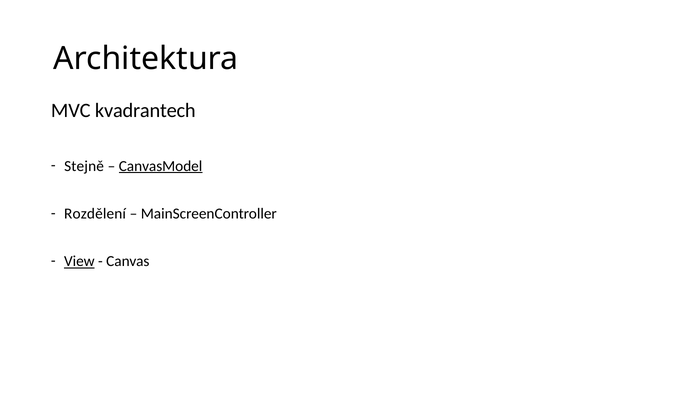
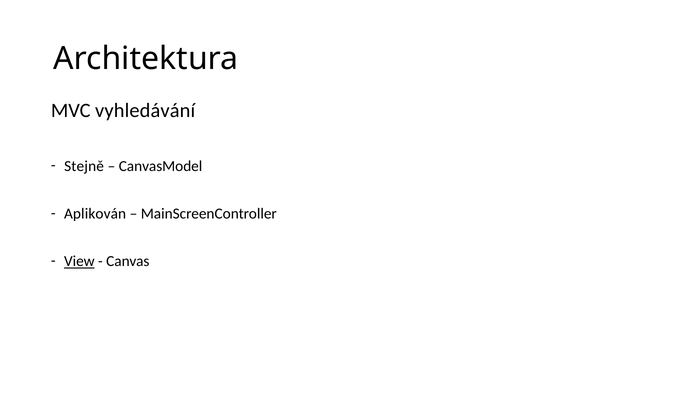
kvadrantech: kvadrantech -> vyhledávání
CanvasModel underline: present -> none
Rozdělení: Rozdělení -> Aplikován
